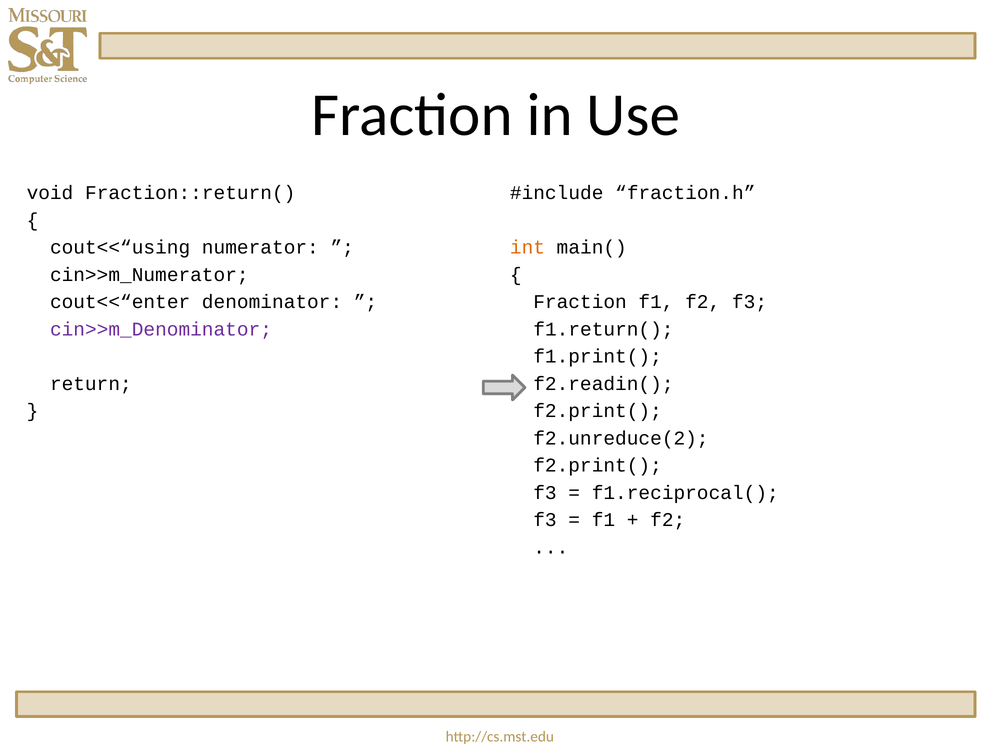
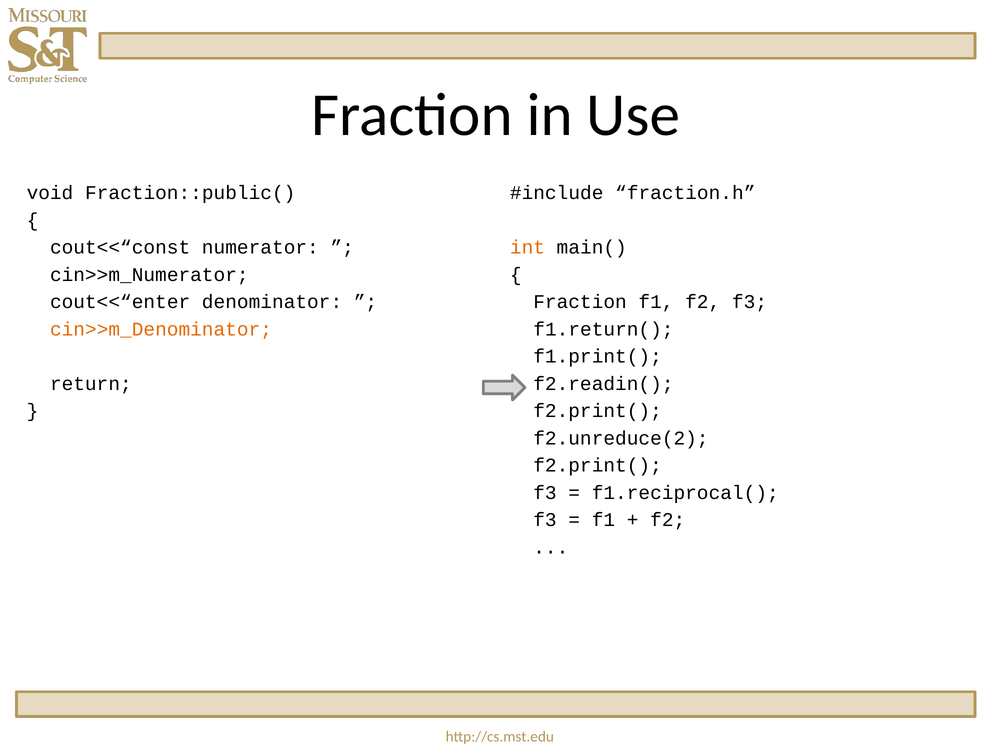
Fraction::return(: Fraction::return( -> Fraction::public(
cout<<“using: cout<<“using -> cout<<“const
cin>>m_Denominator colour: purple -> orange
